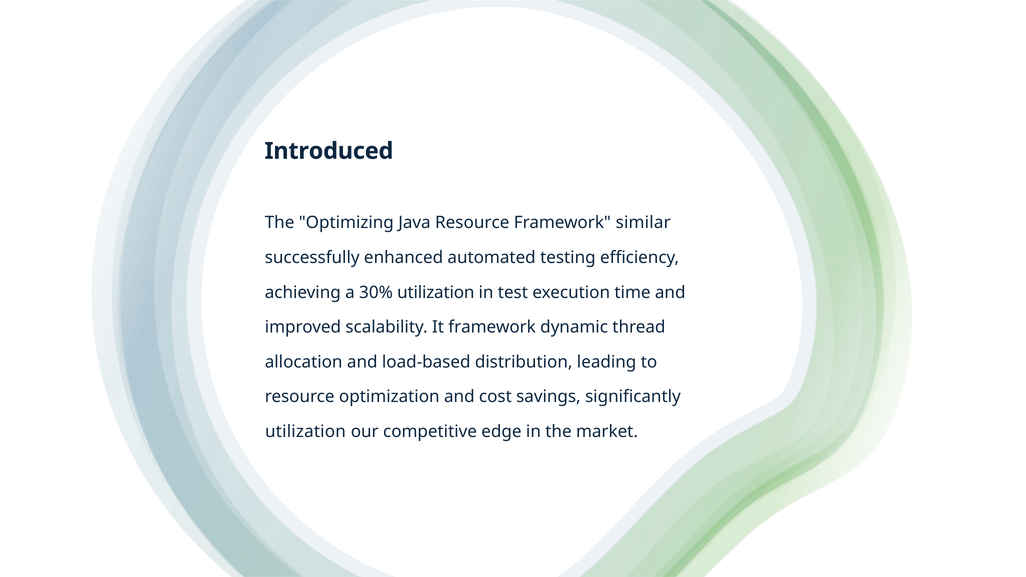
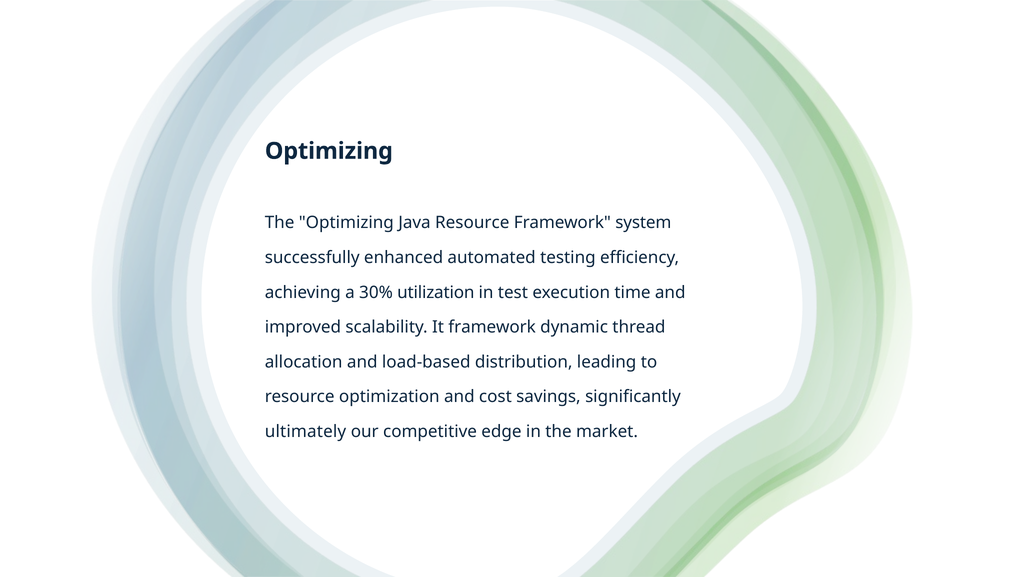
Introduced at (329, 151): Introduced -> Optimizing
similar: similar -> system
utilization at (305, 432): utilization -> ultimately
